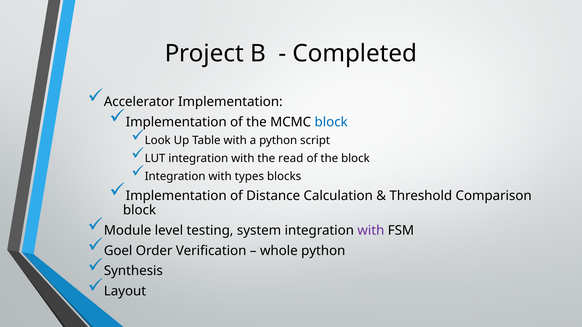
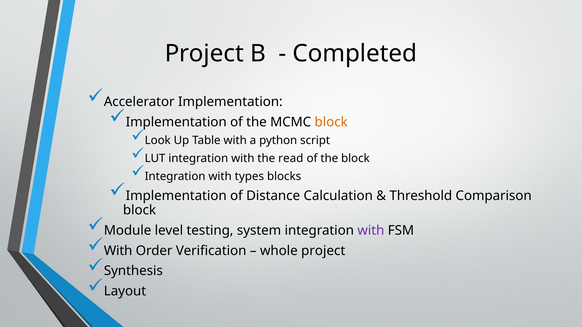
block at (331, 122) colour: blue -> orange
Goel at (118, 251): Goel -> With
whole python: python -> project
